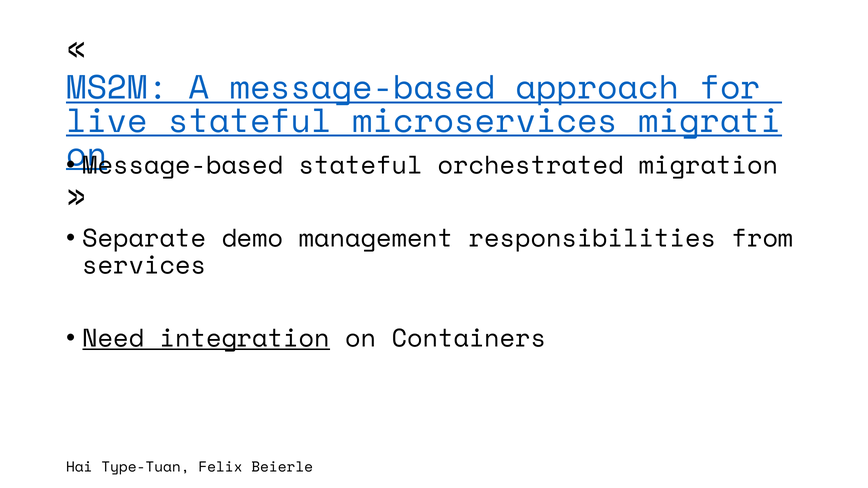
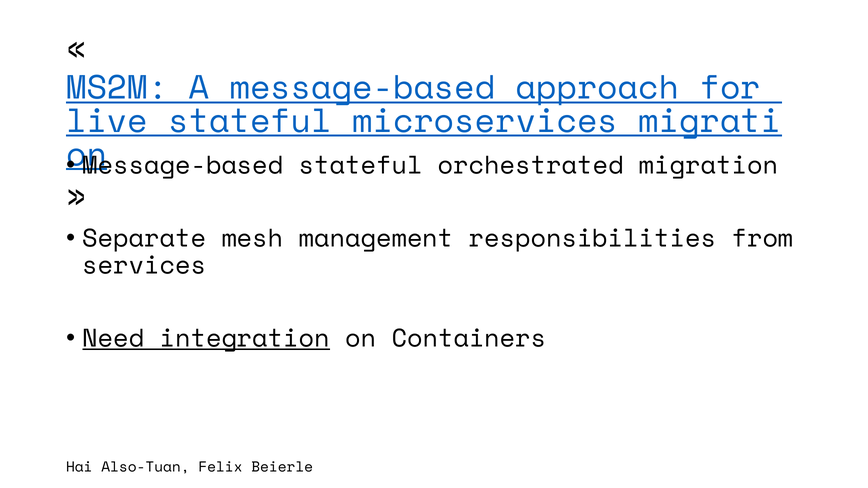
demo: demo -> mesh
Type-Tuan: Type-Tuan -> Also-Tuan
